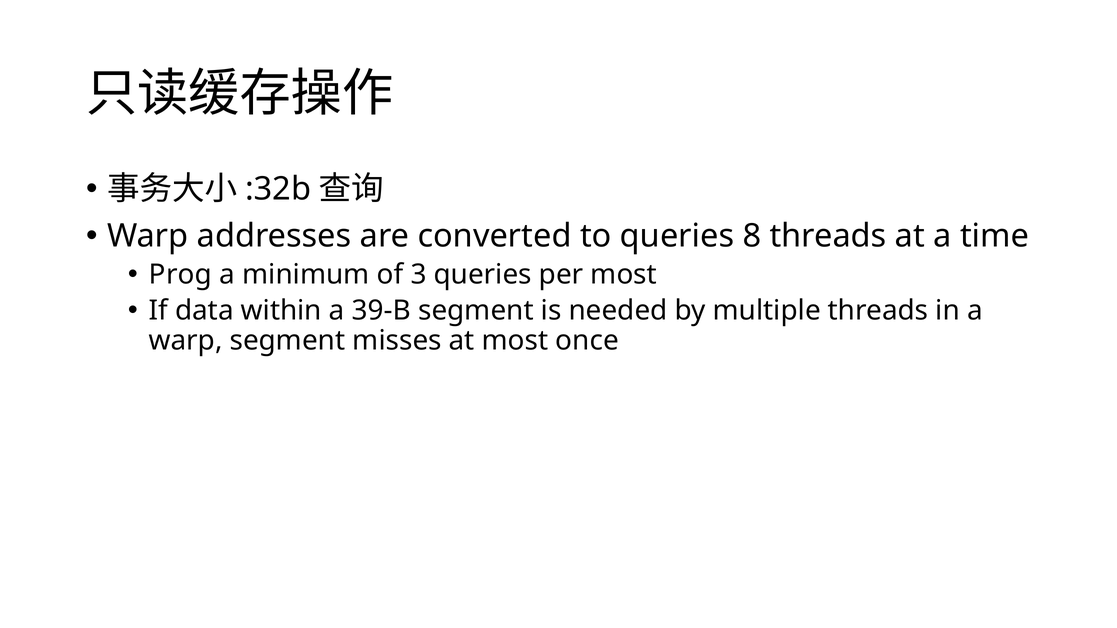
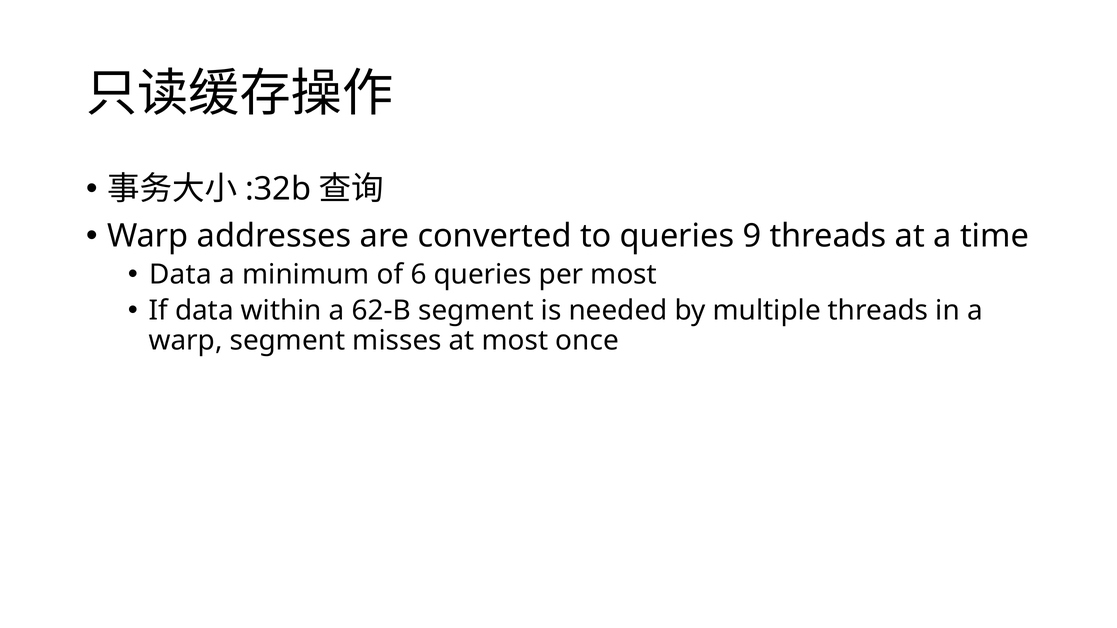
8: 8 -> 9
Prog at (180, 275): Prog -> Data
3: 3 -> 6
39-B: 39-B -> 62-B
